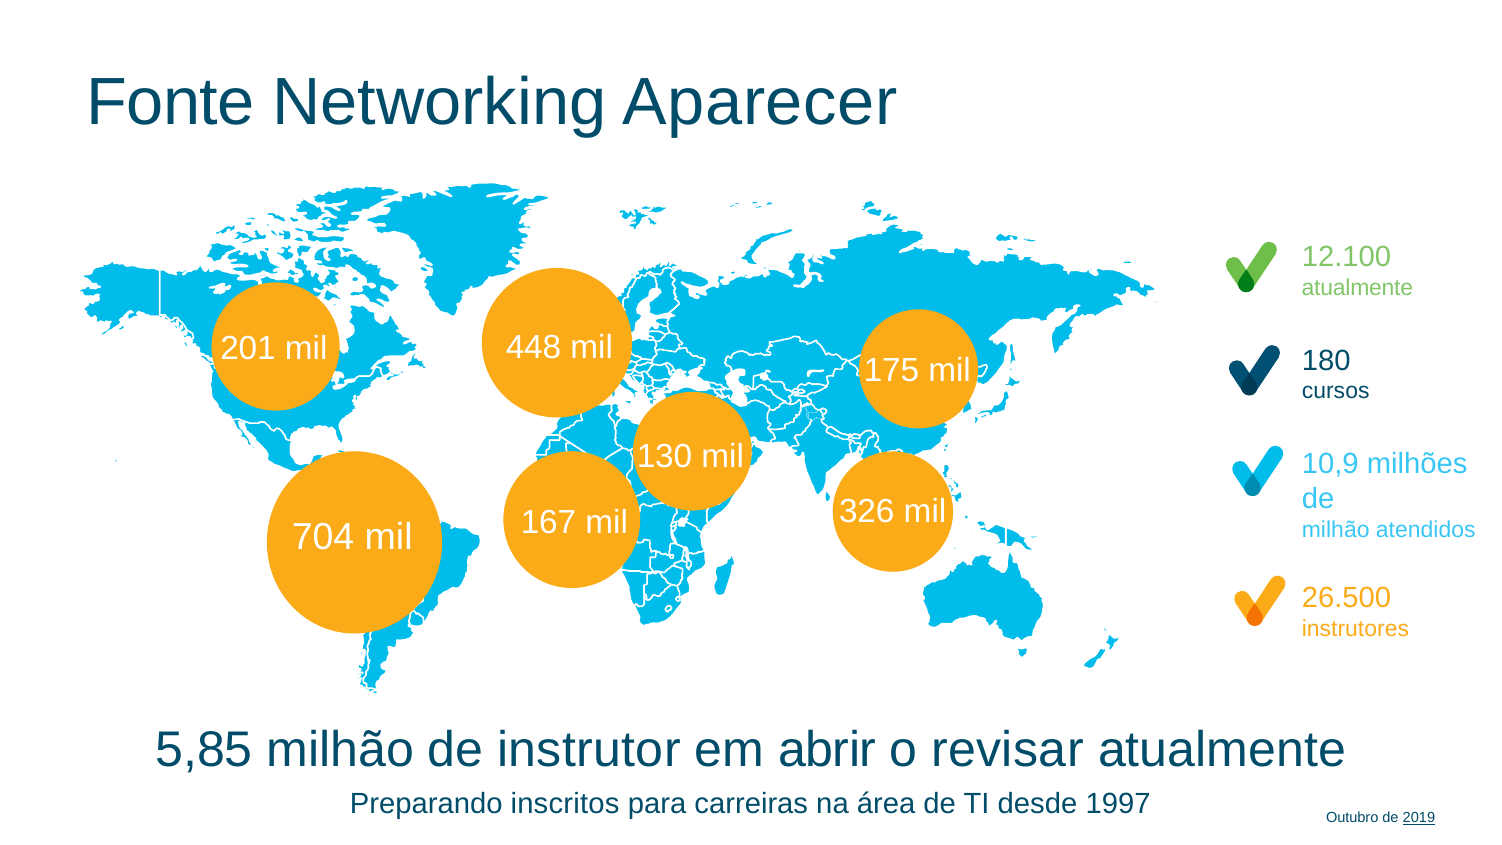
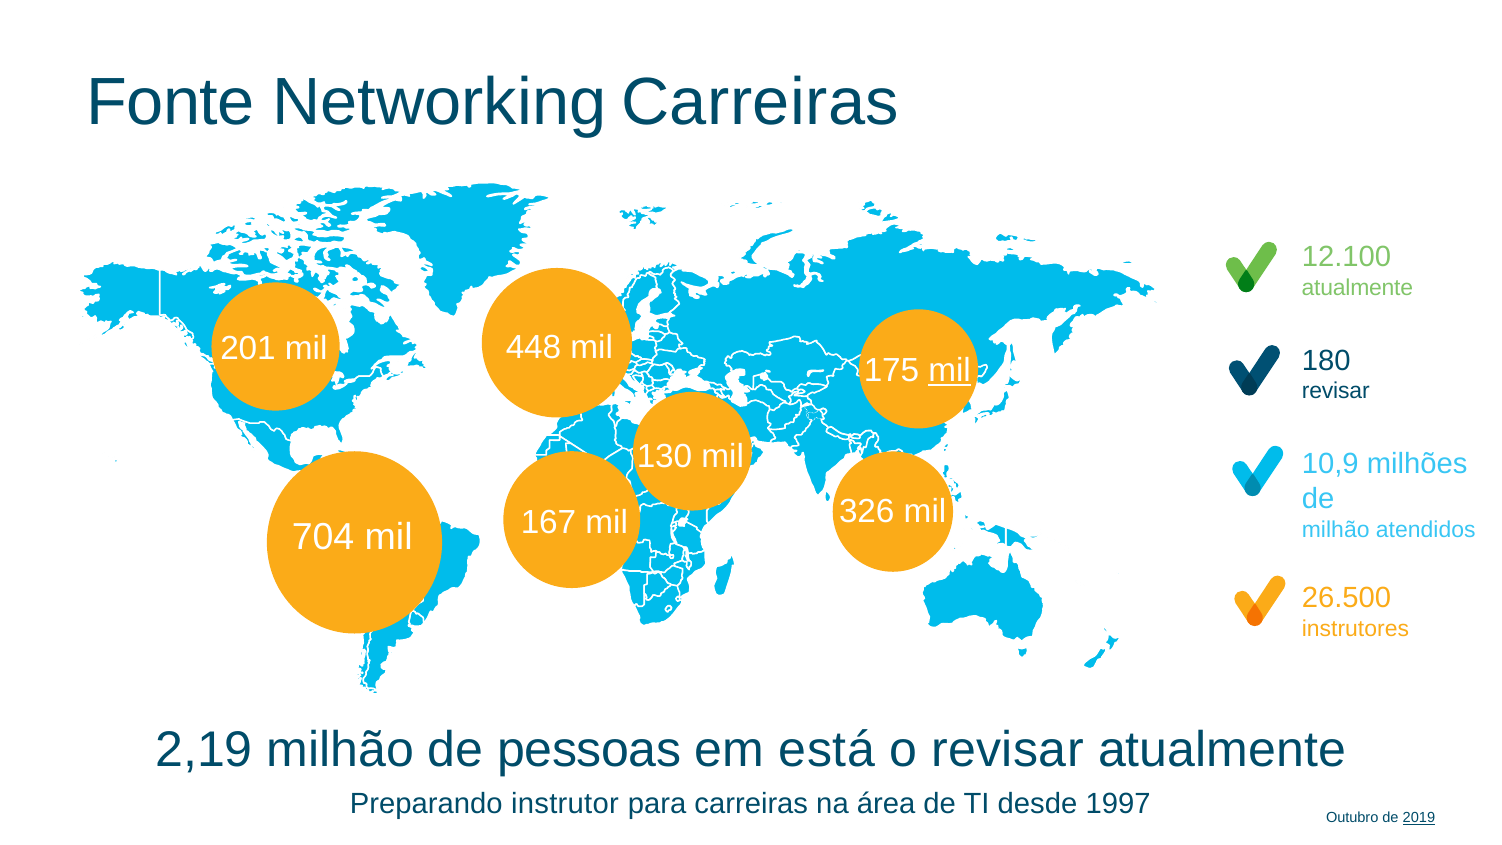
Networking Aparecer: Aparecer -> Carreiras
mil at (950, 371) underline: none -> present
cursos at (1336, 391): cursos -> revisar
5,85: 5,85 -> 2,19
instrutor: instrutor -> pessoas
abrir: abrir -> está
inscritos: inscritos -> instrutor
